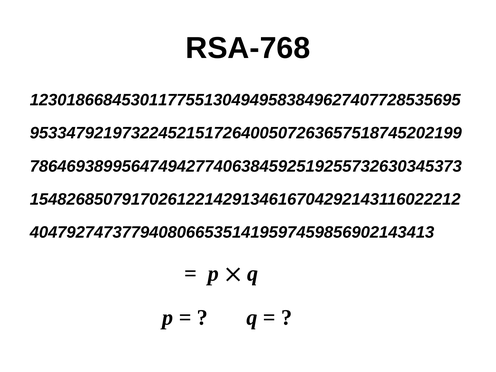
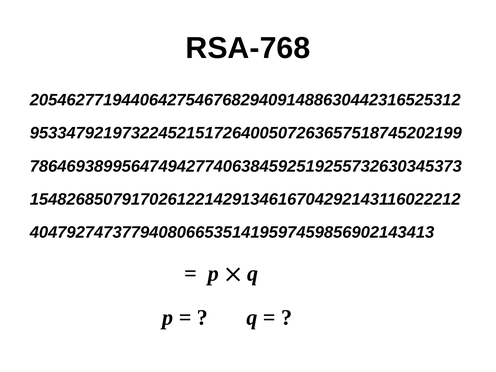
12301866845301177551304949583849627407728535695: 12301866845301177551304949583849627407728535695 -> 20546277194406427546768294091488630442316525312
